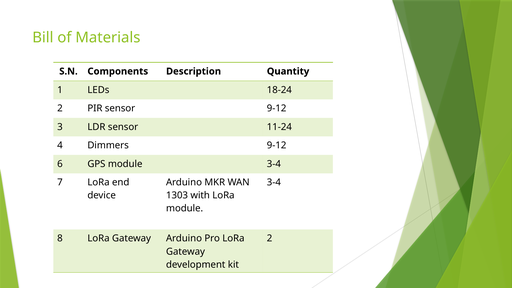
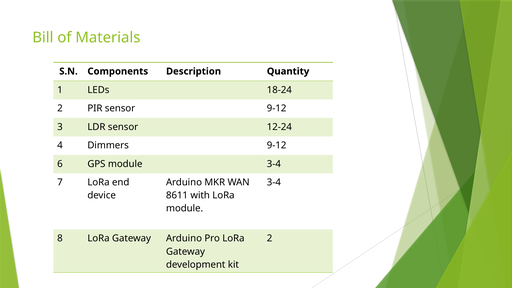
11-24: 11-24 -> 12-24
1303: 1303 -> 8611
